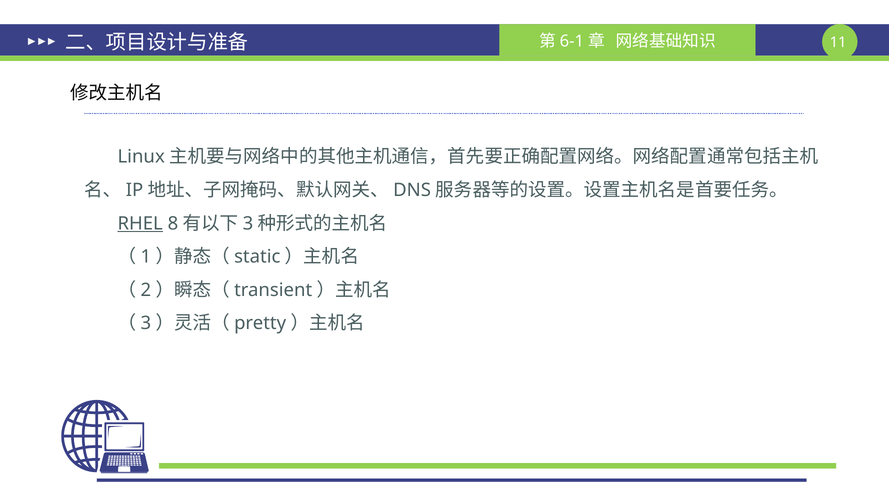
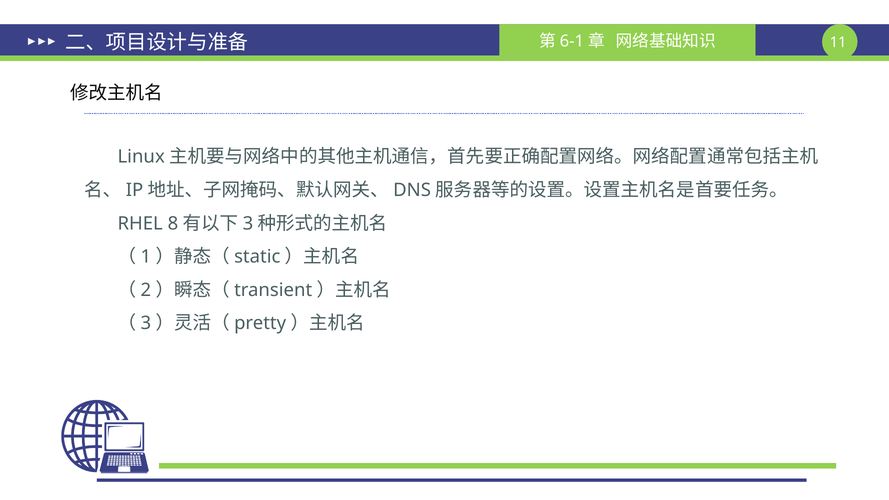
RHEL underline: present -> none
